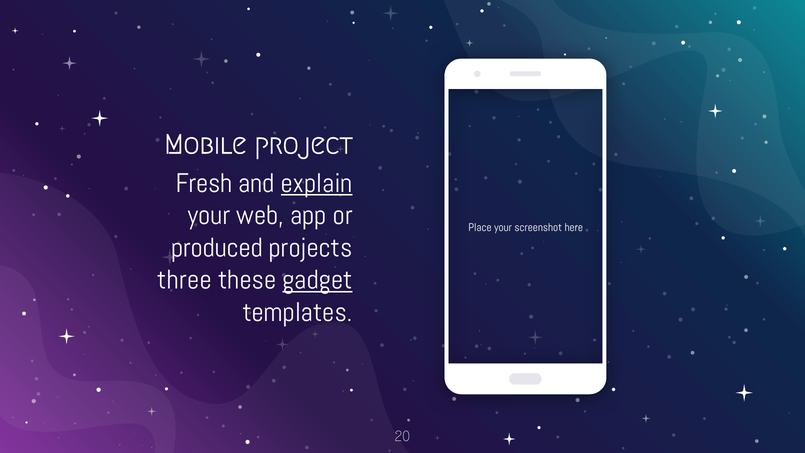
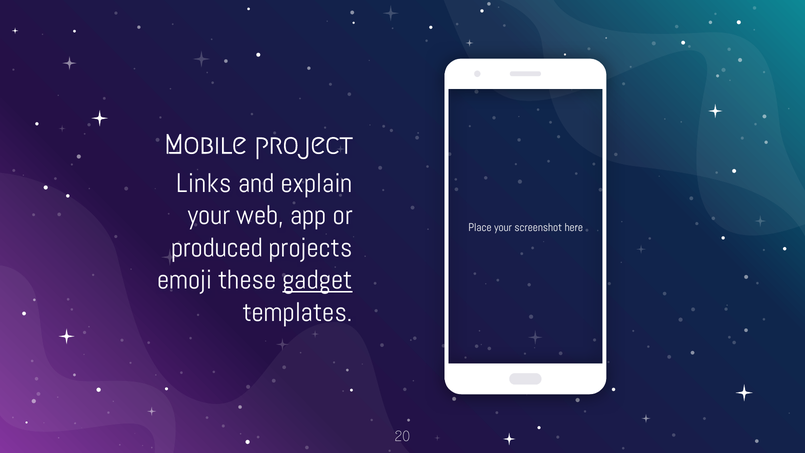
Fresh: Fresh -> Links
explain underline: present -> none
three: three -> emoji
